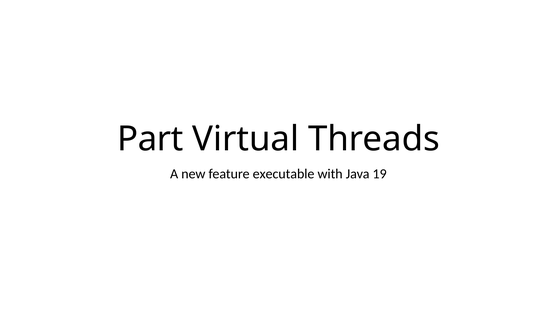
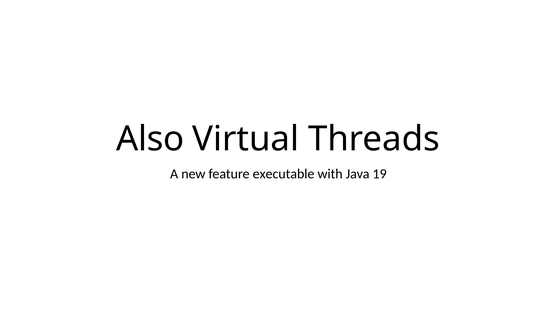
Part: Part -> Also
